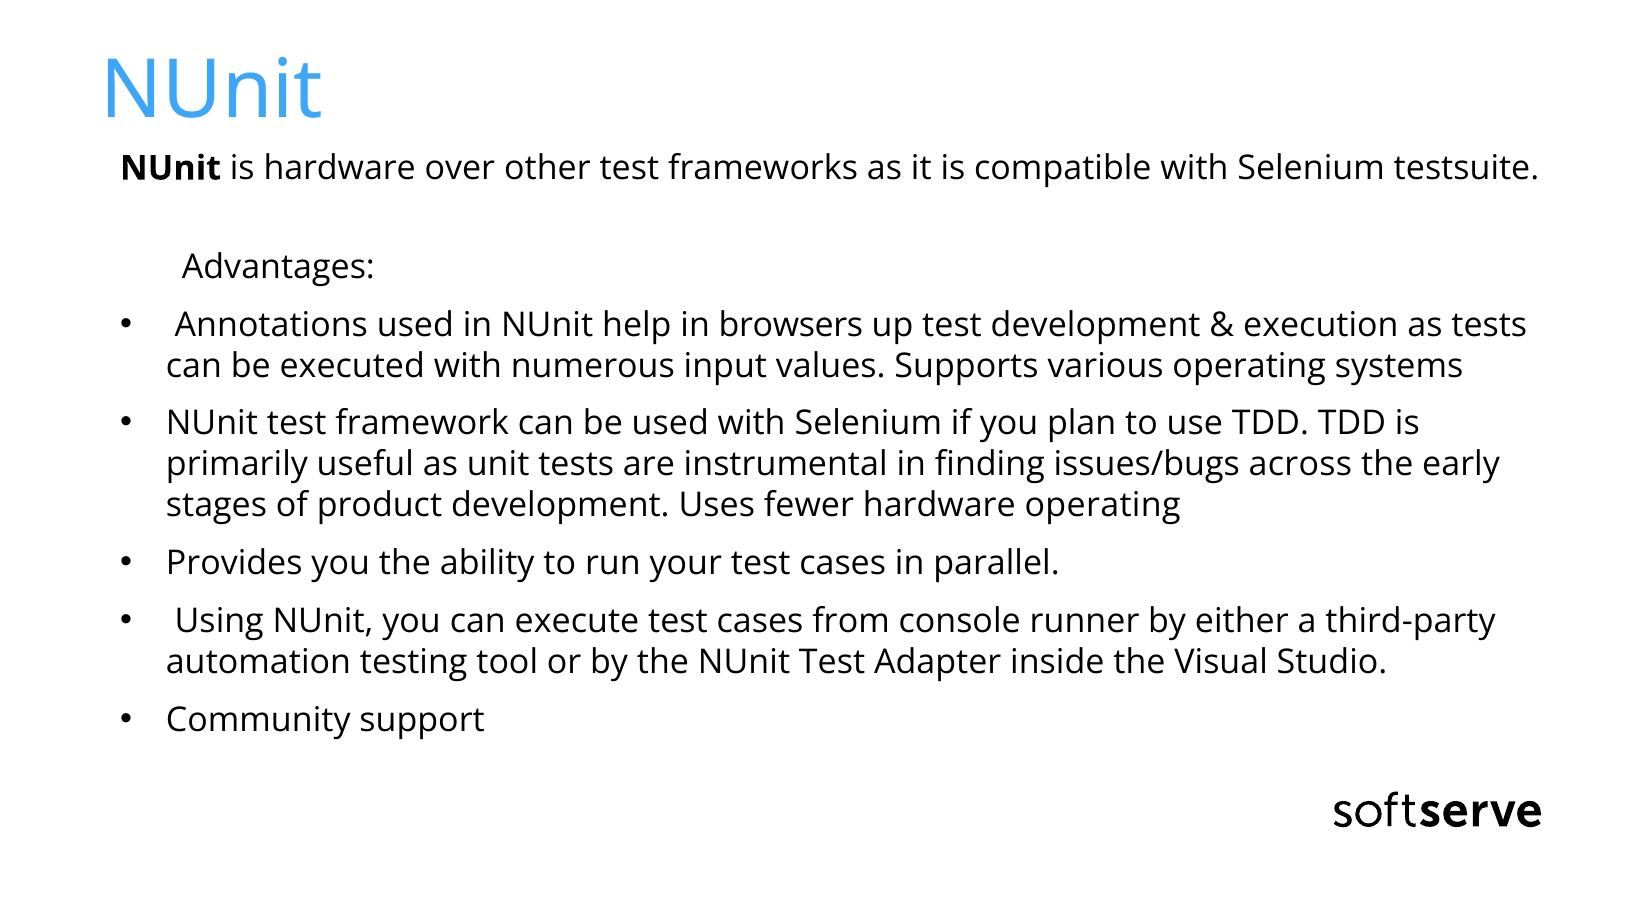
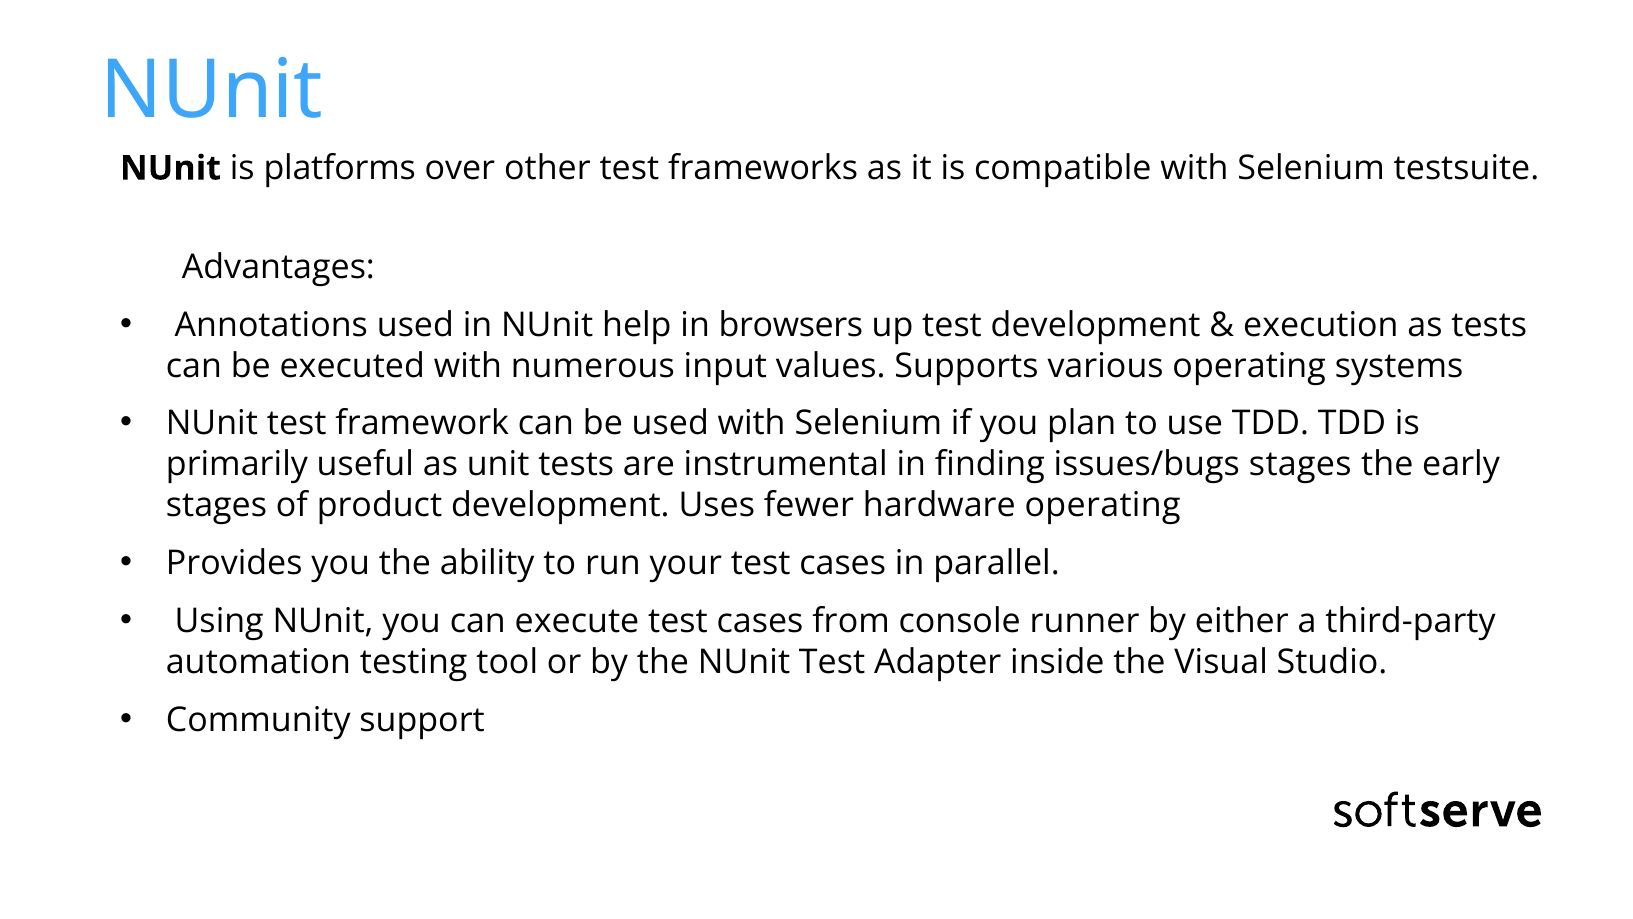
is hardware: hardware -> platforms
issues/bugs across: across -> stages
